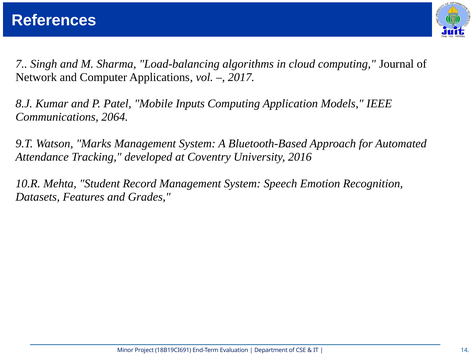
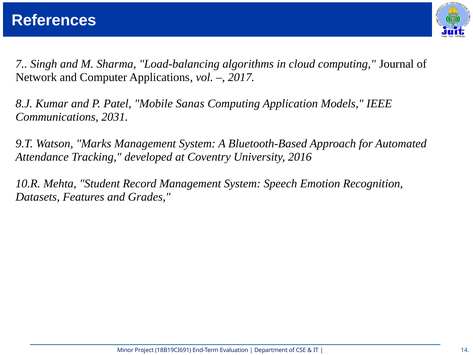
Inputs: Inputs -> Sanas
2064: 2064 -> 2031
